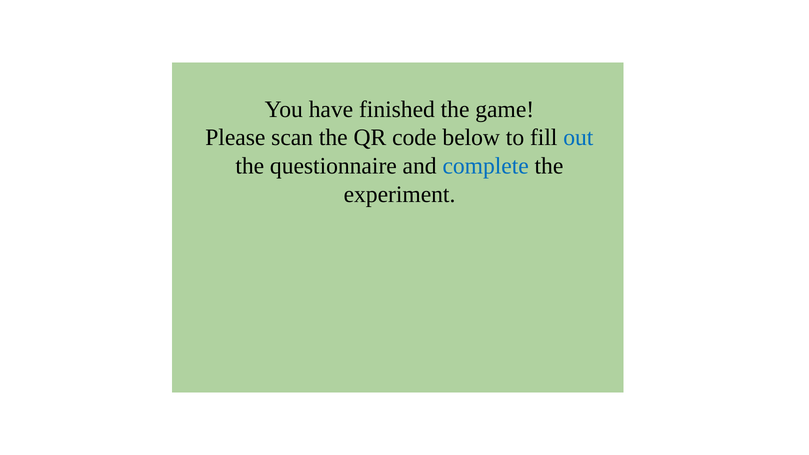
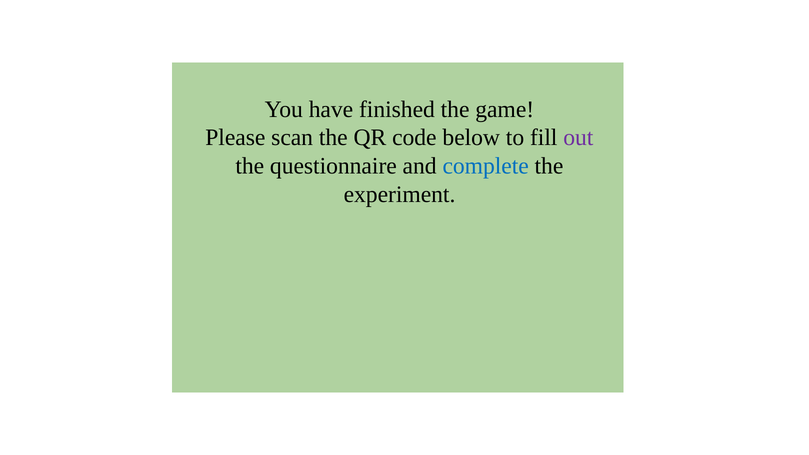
out colour: blue -> purple
